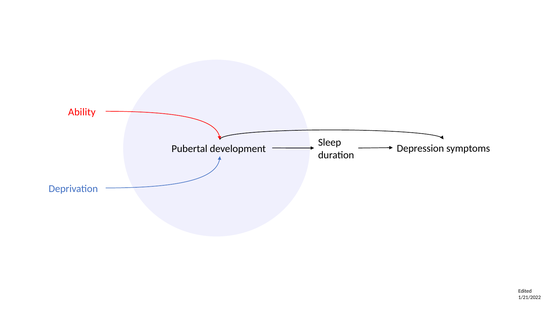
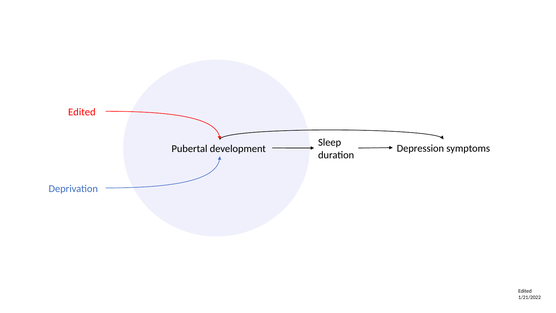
Ability at (82, 112): Ability -> Edited
